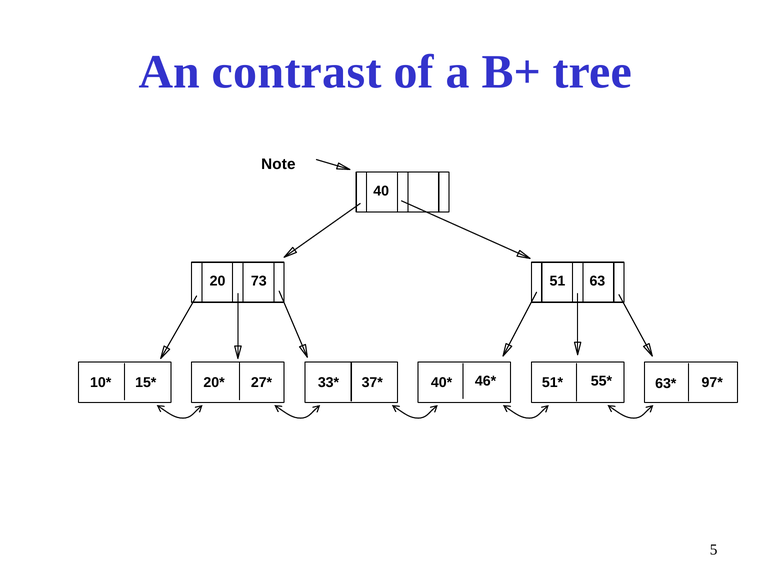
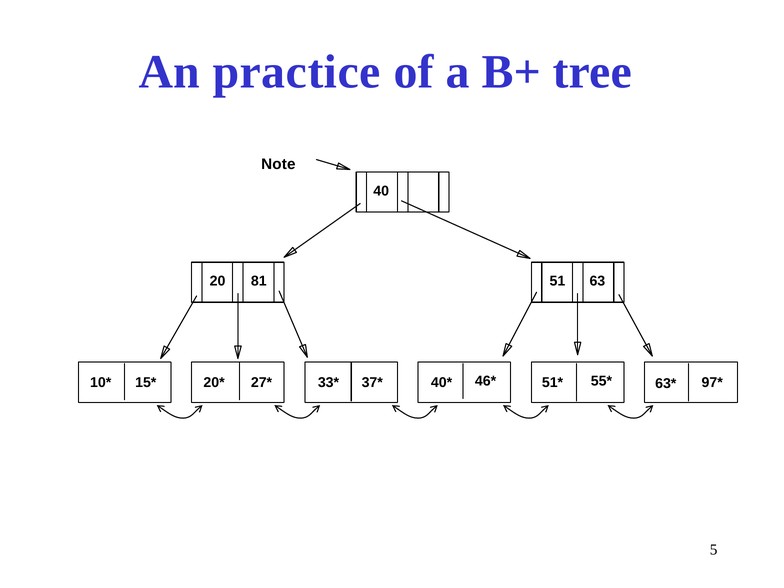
contrast: contrast -> practice
73: 73 -> 81
